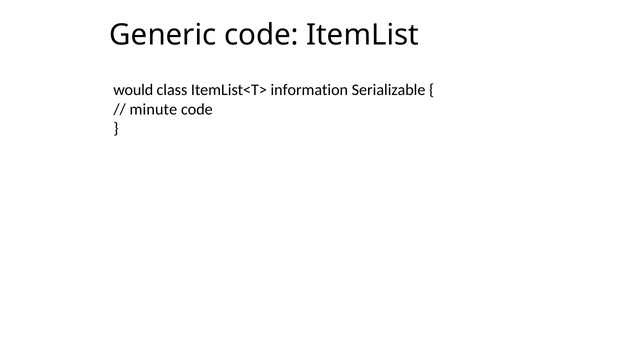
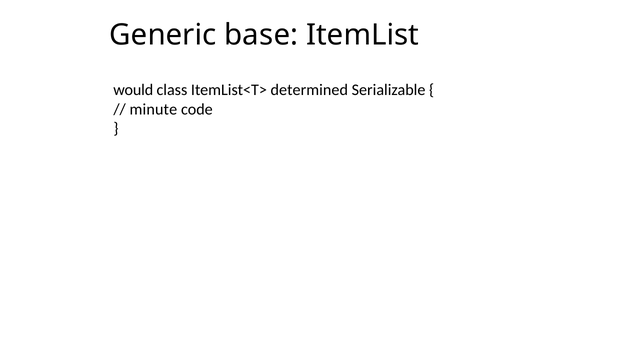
Generic code: code -> base
information: information -> determined
